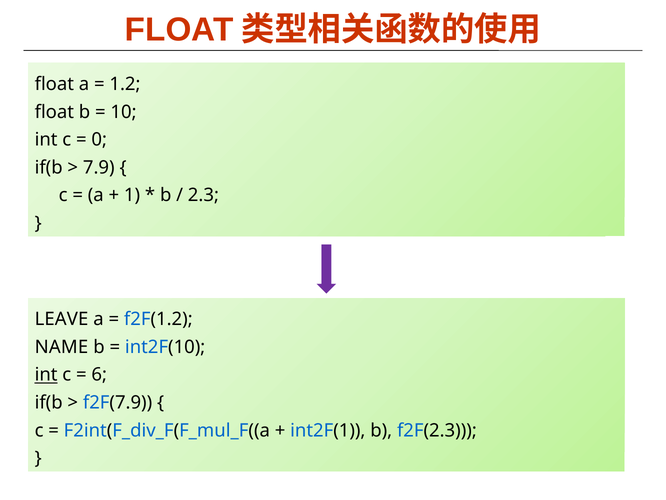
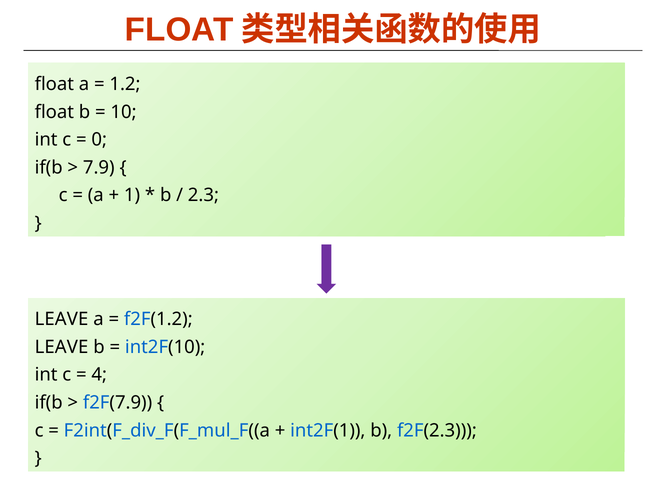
NAME at (61, 347): NAME -> LEAVE
int at (46, 375) underline: present -> none
6: 6 -> 4
